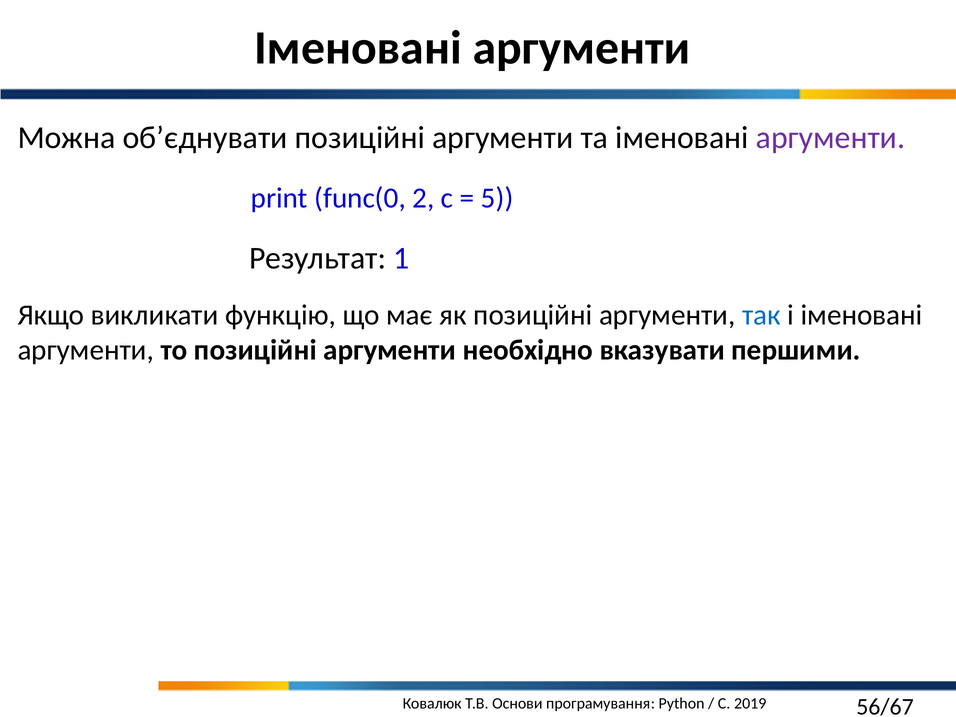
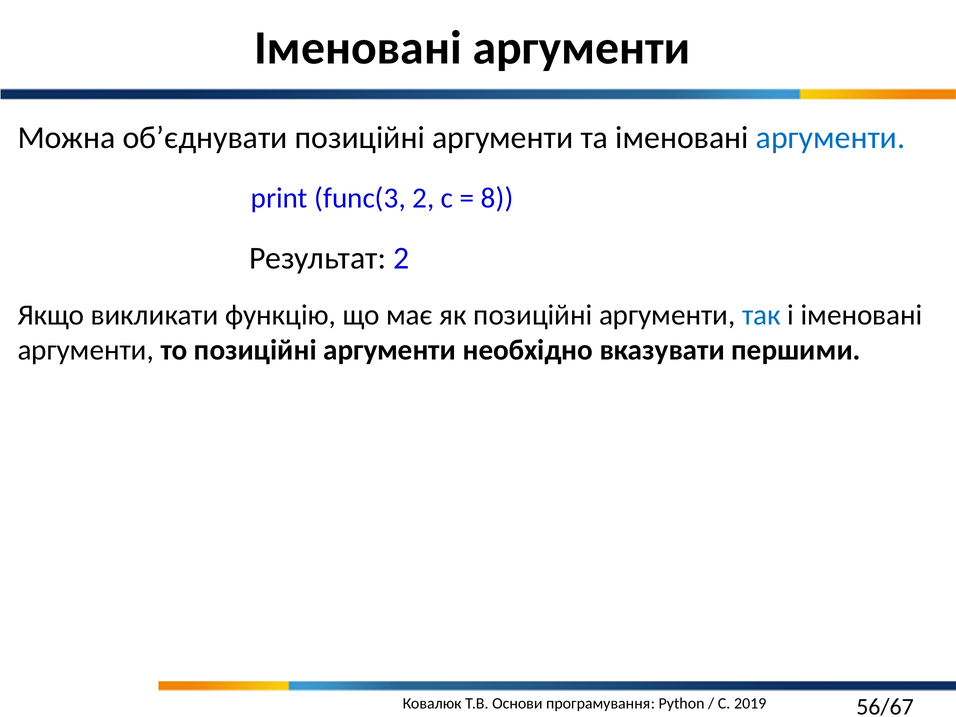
аргументи at (831, 138) colour: purple -> blue
func(0: func(0 -> func(3
5: 5 -> 8
Результат 1: 1 -> 2
